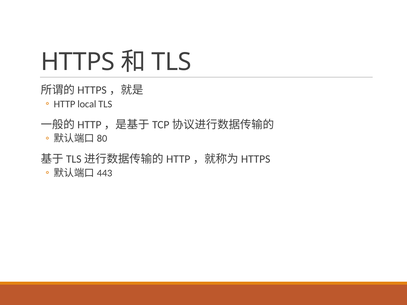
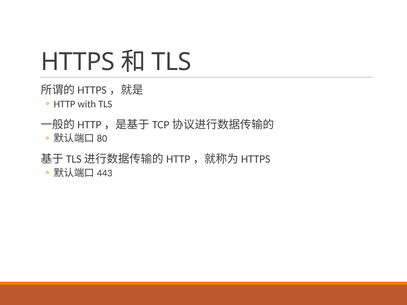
local: local -> with
